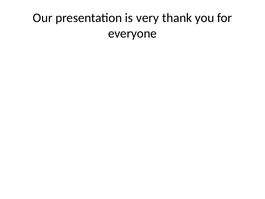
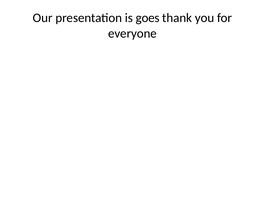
very: very -> goes
